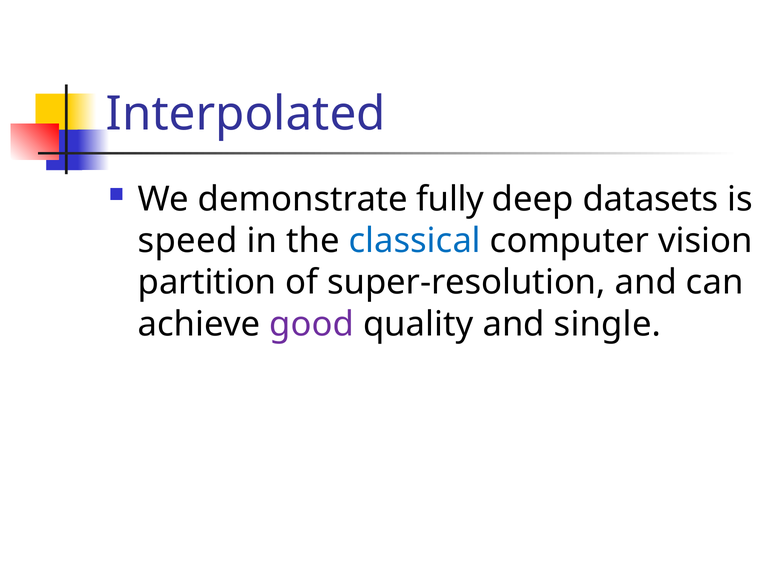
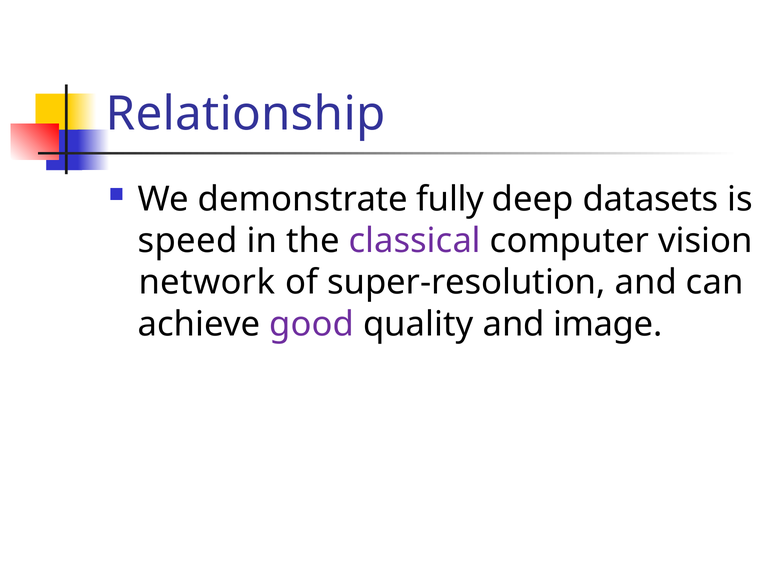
Interpolated: Interpolated -> Relationship
classical colour: blue -> purple
partition: partition -> network
single: single -> image
